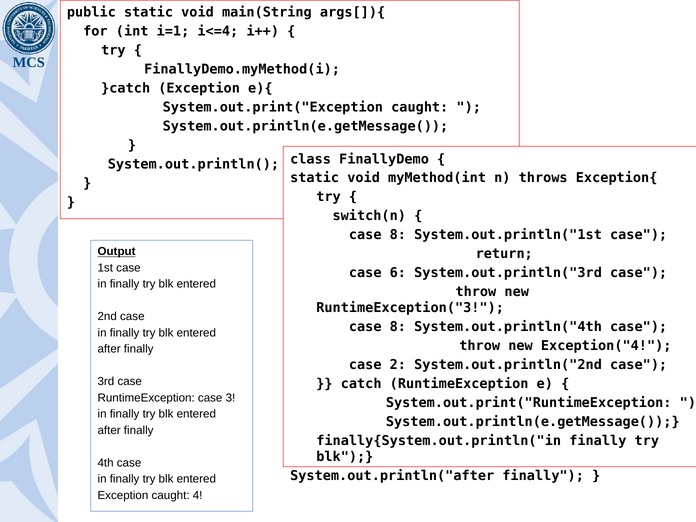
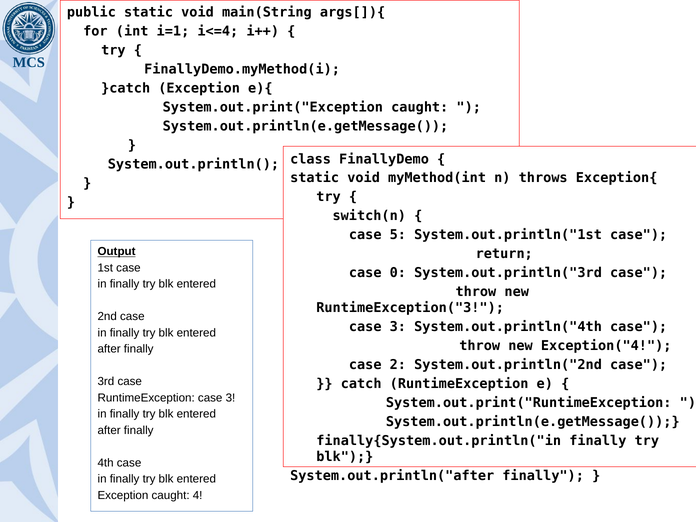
8 at (398, 235): 8 -> 5
6: 6 -> 0
8 at (398, 327): 8 -> 3
